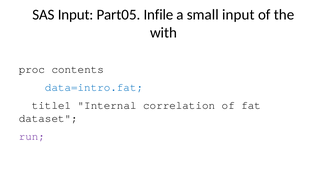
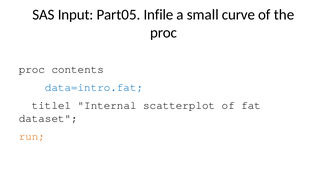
small input: input -> curve
with at (163, 33): with -> proc
correlation: correlation -> scatterplot
run colour: purple -> orange
